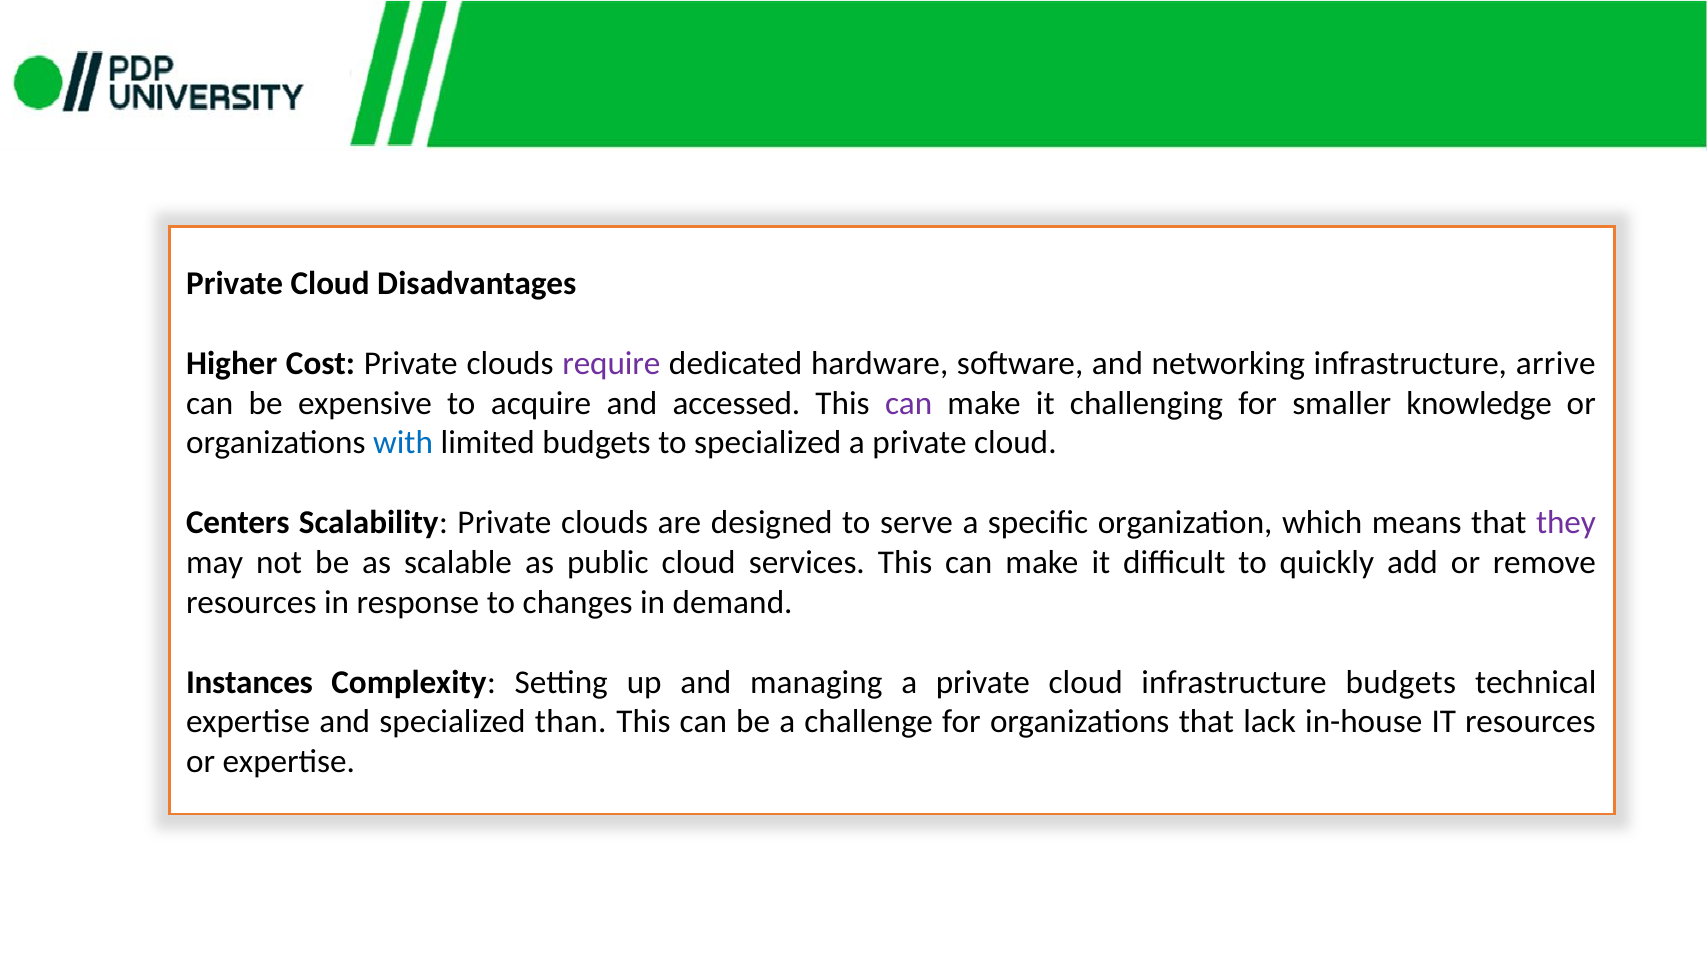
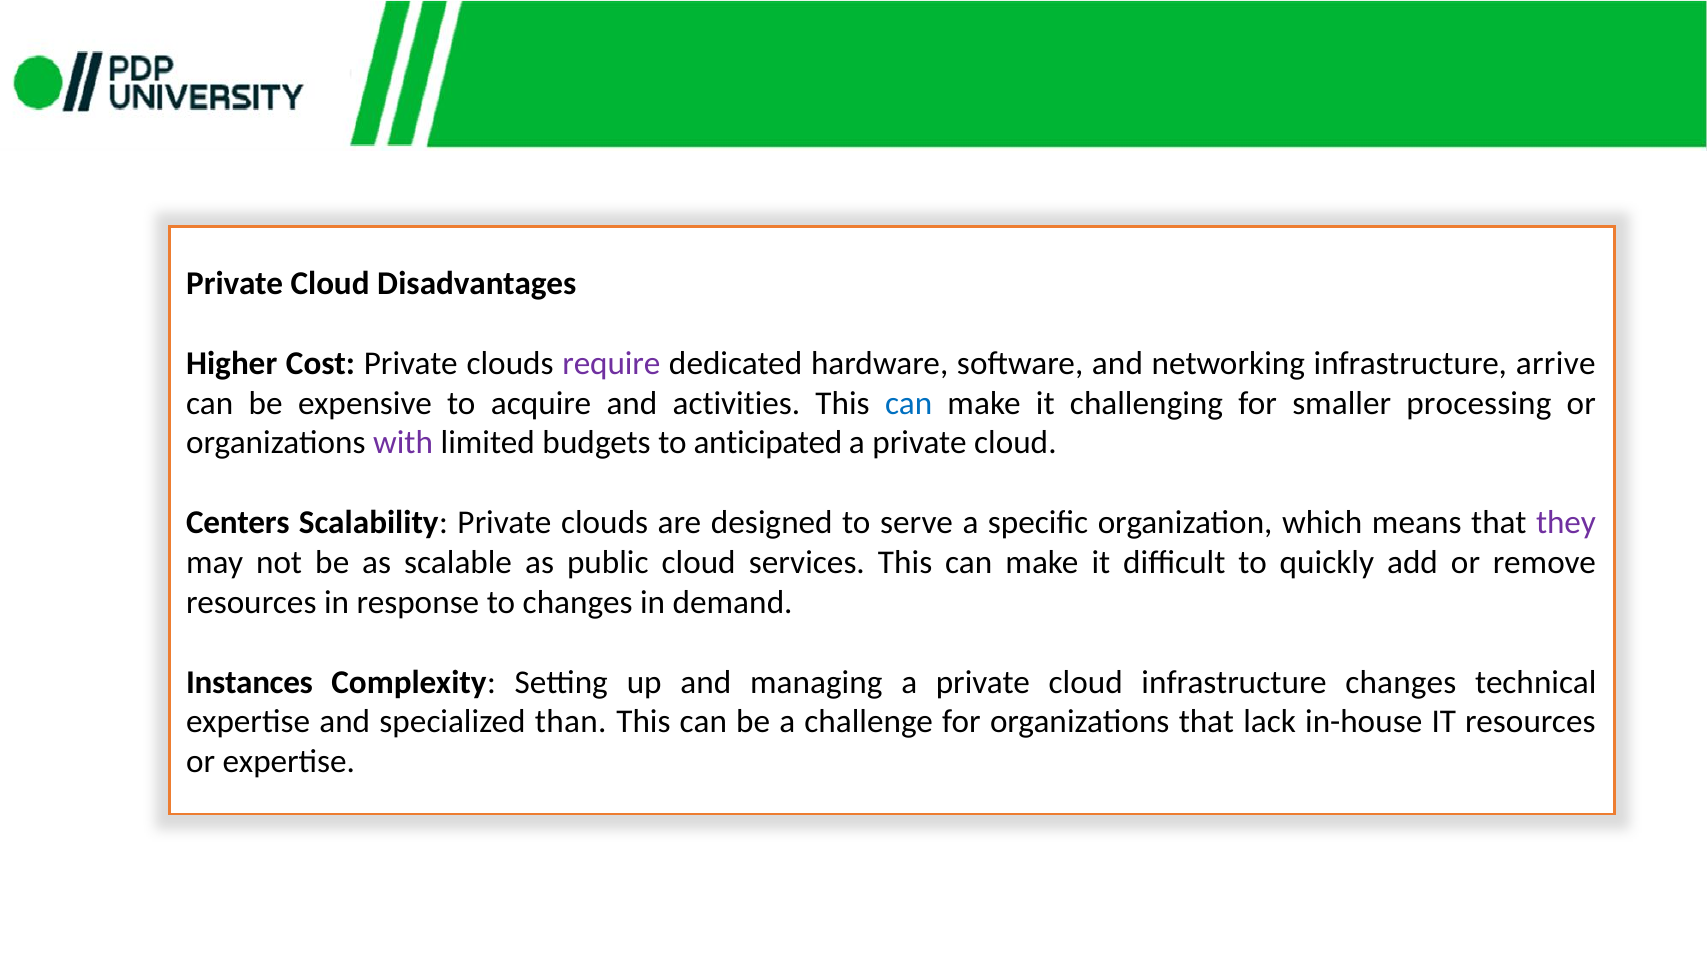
accessed: accessed -> activities
can at (909, 403) colour: purple -> blue
knowledge: knowledge -> processing
with colour: blue -> purple
to specialized: specialized -> anticipated
infrastructure budgets: budgets -> changes
